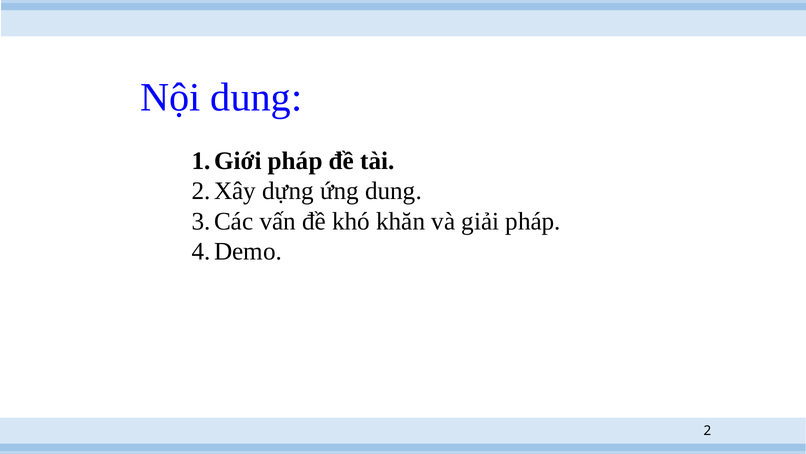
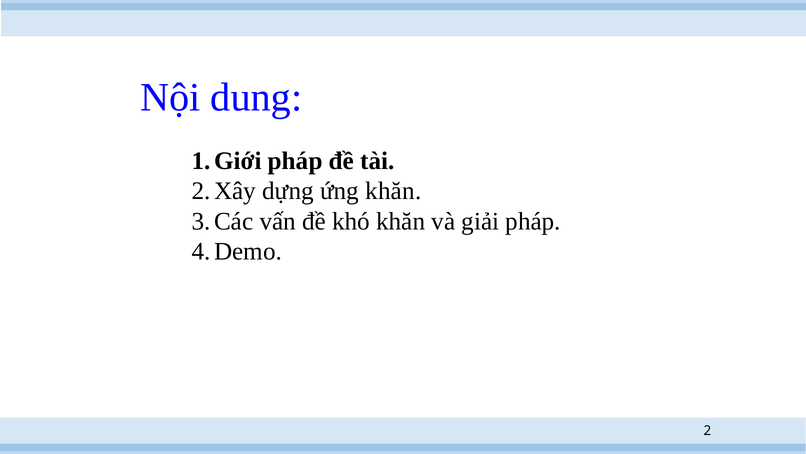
ứng dung: dung -> khăn
